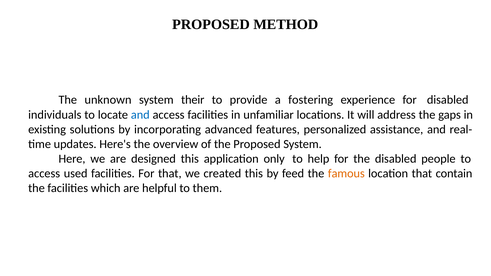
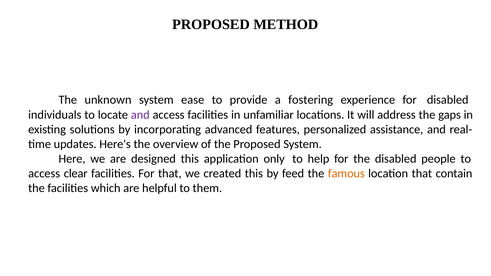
their: their -> ease
and at (140, 115) colour: blue -> purple
used: used -> clear
